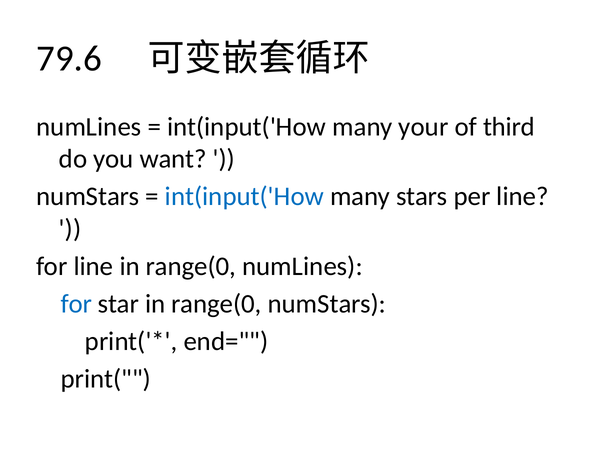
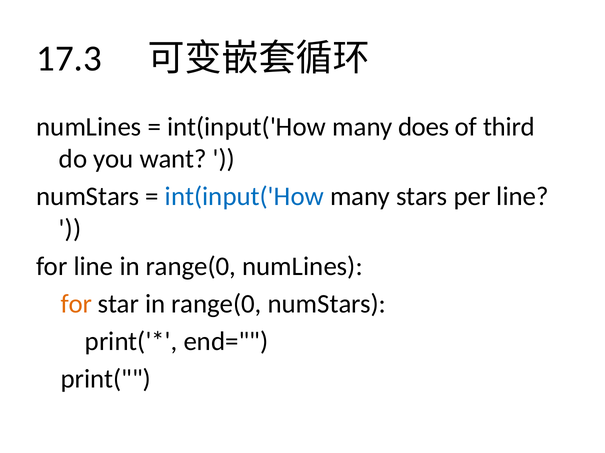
79.6: 79.6 -> 17.3
your: your -> does
for at (76, 304) colour: blue -> orange
